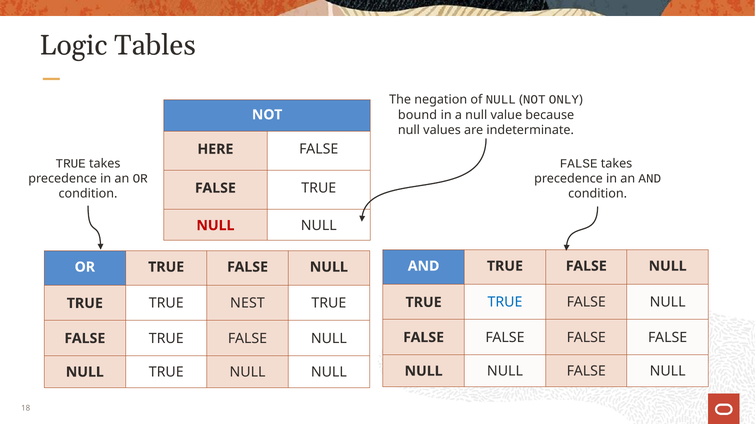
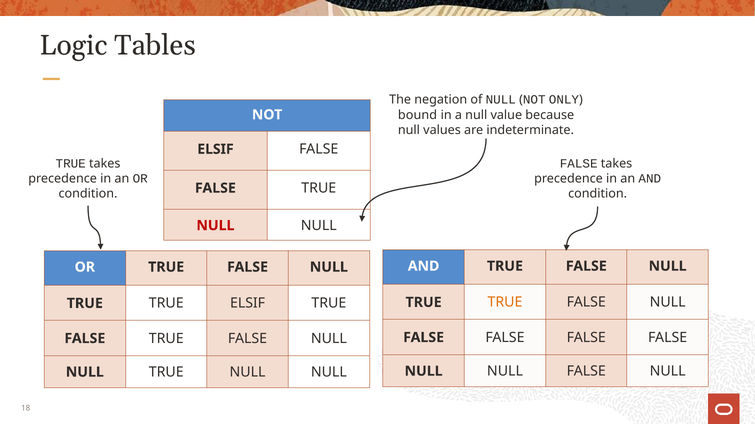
HERE at (215, 149): HERE -> ELSIF
TRUE at (505, 303) colour: blue -> orange
TRUE NEST: NEST -> ELSIF
